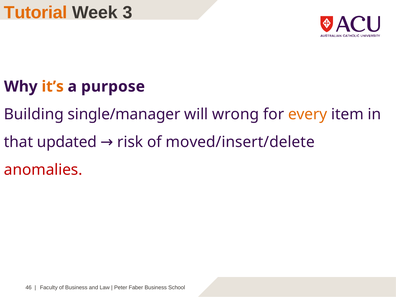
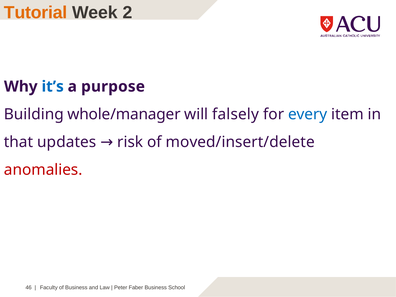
3: 3 -> 2
it’s colour: orange -> blue
single/manager: single/manager -> whole/manager
wrong: wrong -> falsely
every colour: orange -> blue
updated: updated -> updates
